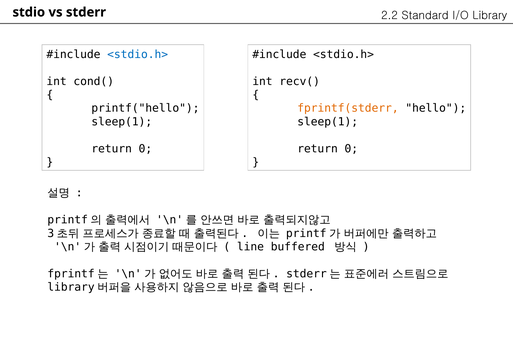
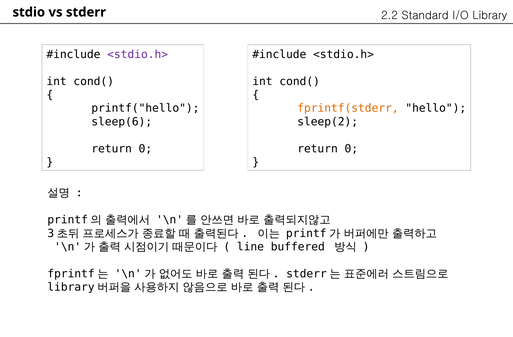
<stdio.h> at (138, 54) colour: blue -> purple
recv( at (300, 81): recv( -> cond(
sleep(1 at (122, 122): sleep(1 -> sleep(6
sleep(1 at (328, 122): sleep(1 -> sleep(2
